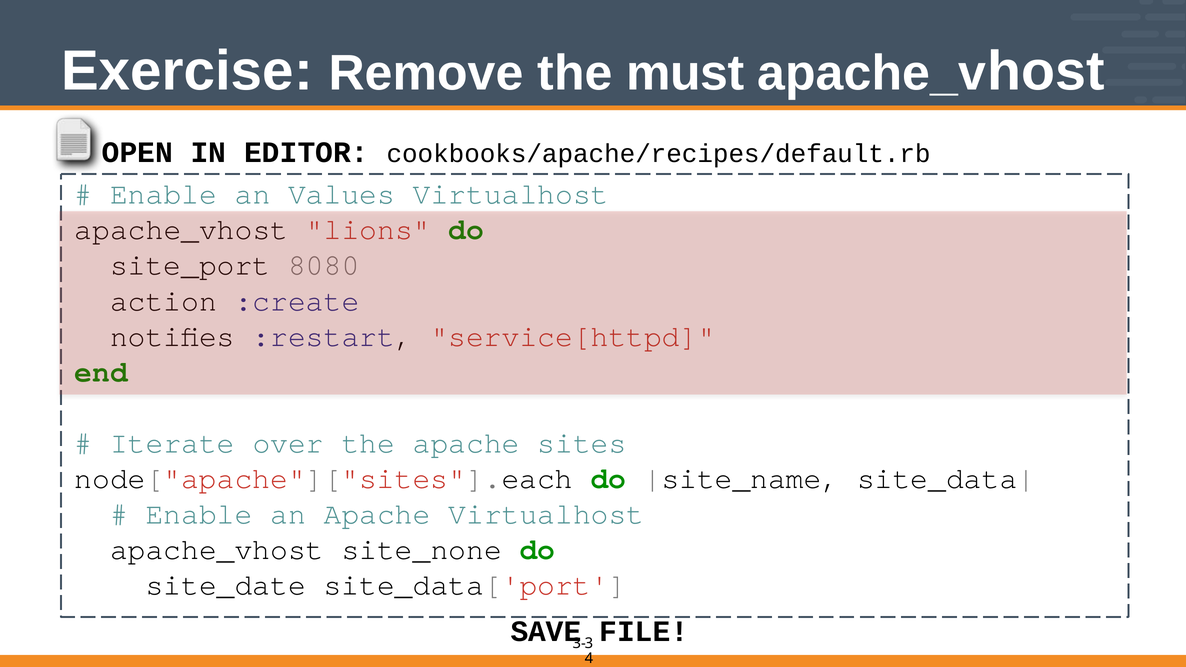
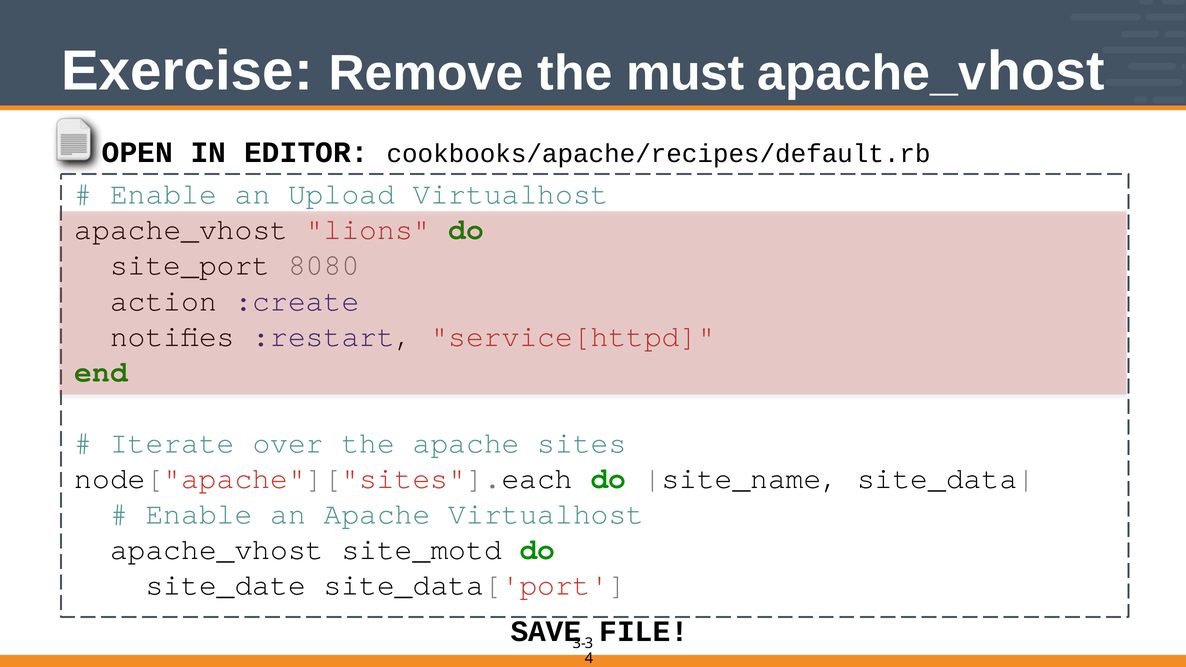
Values: Values -> Upload
site_none: site_none -> site_motd
